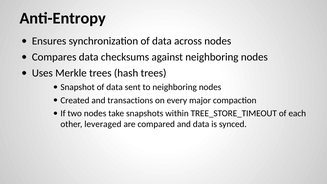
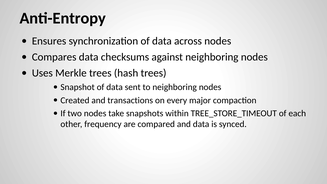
leveraged: leveraged -> frequency
